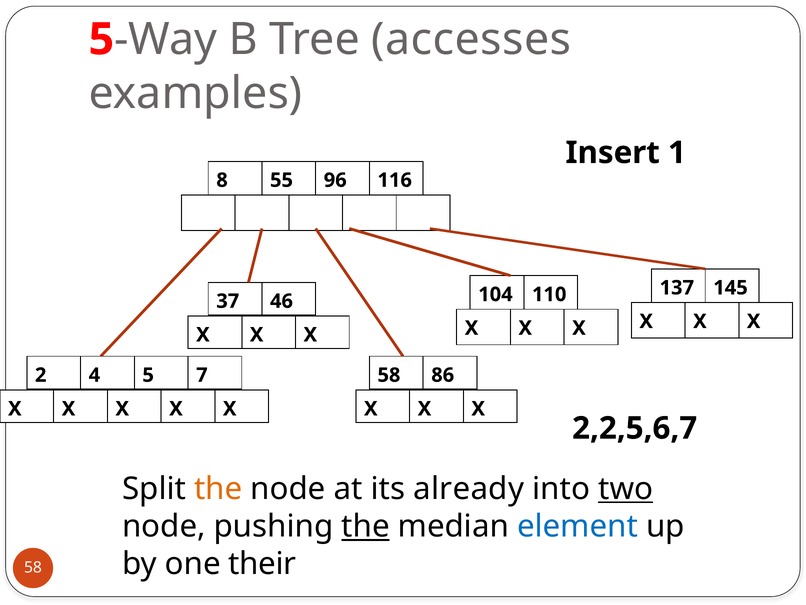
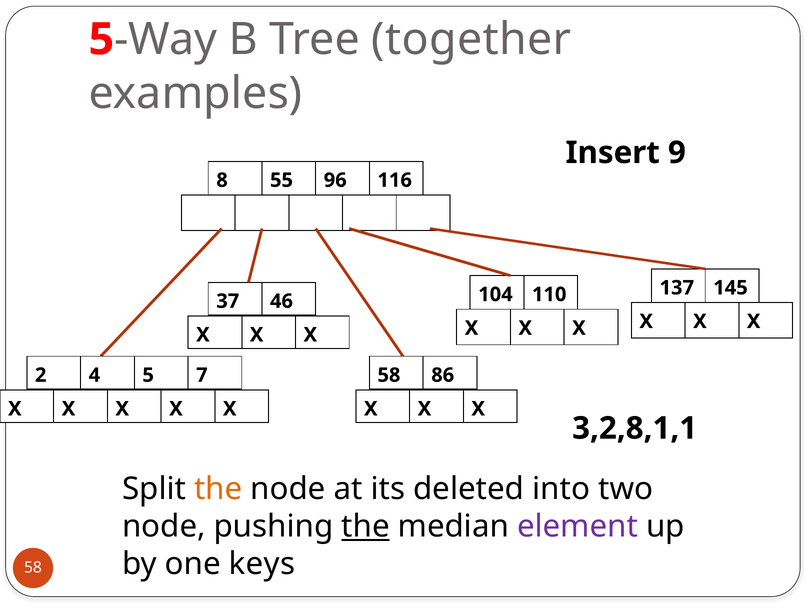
accesses: accesses -> together
1: 1 -> 9
2,2,5,6,7: 2,2,5,6,7 -> 3,2,8,1,1
already: already -> deleted
two underline: present -> none
element colour: blue -> purple
their: their -> keys
